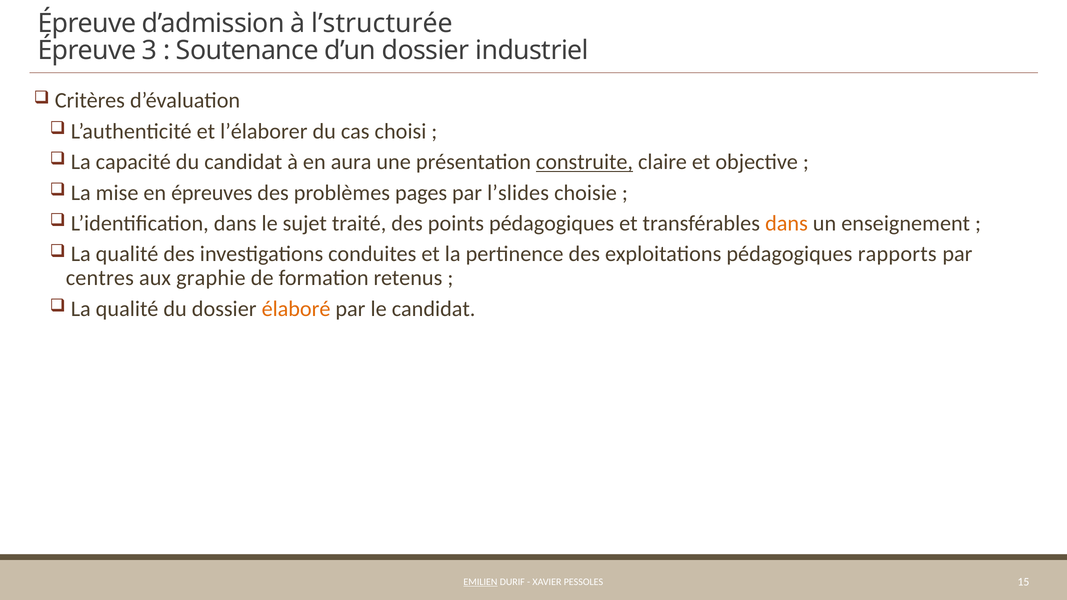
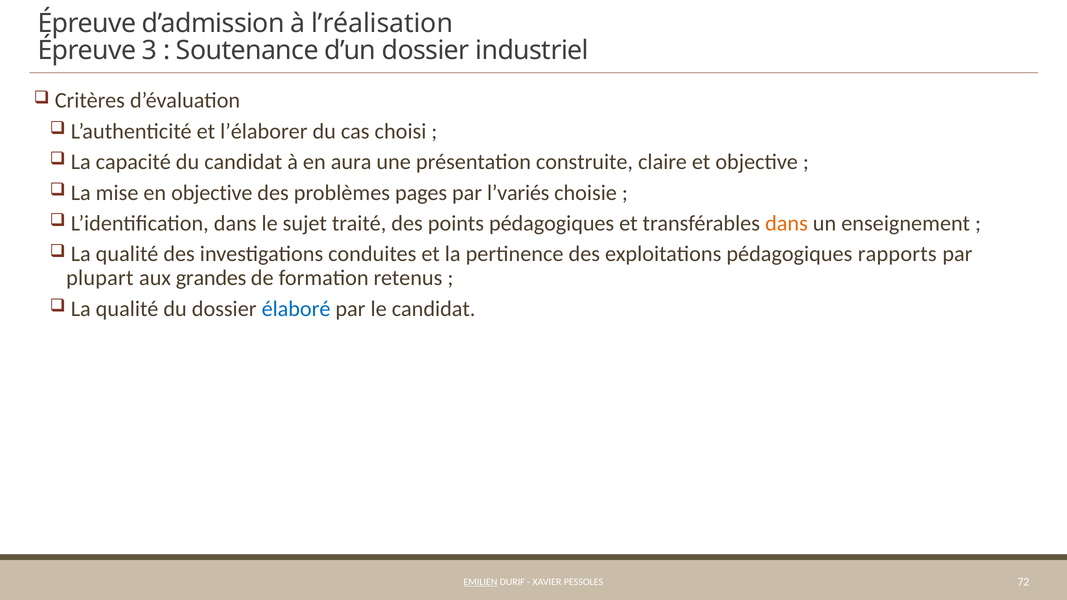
l’structurée: l’structurée -> l’réalisation
construite underline: present -> none
en épreuves: épreuves -> objective
l’slides: l’slides -> l’variés
centres: centres -> plupart
graphie: graphie -> grandes
élaboré colour: orange -> blue
15: 15 -> 72
